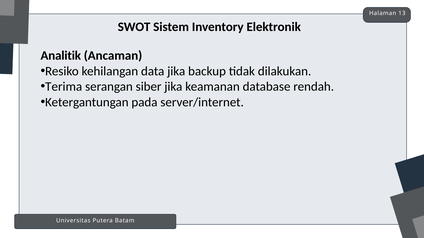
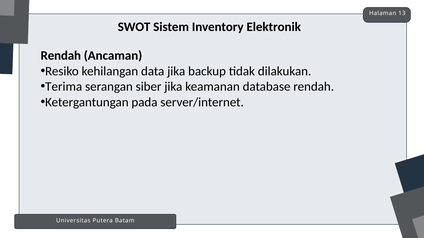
Analitik at (61, 56): Analitik -> Rendah
